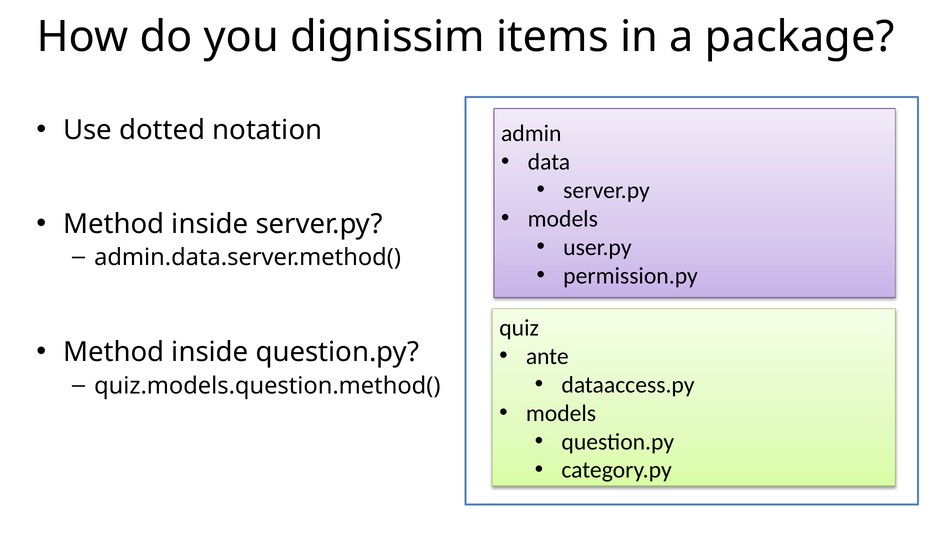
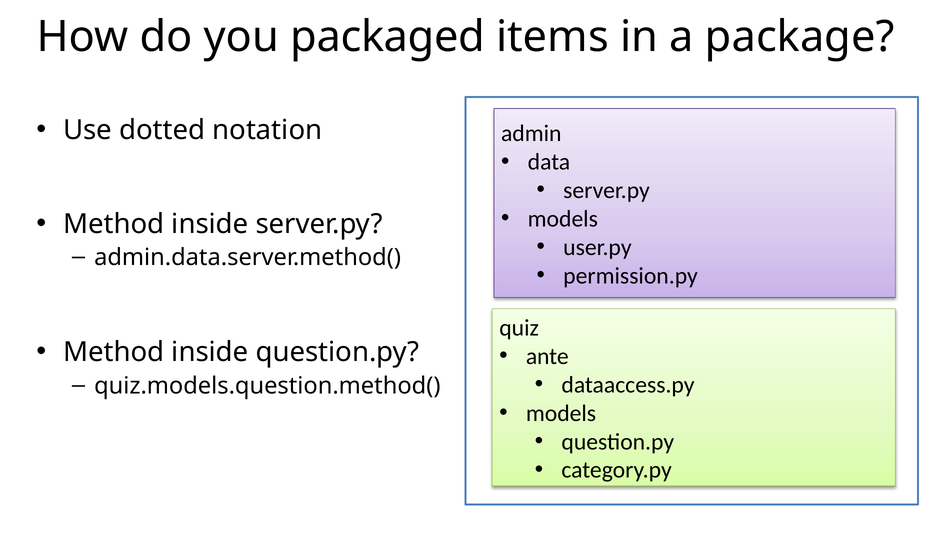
dignissim: dignissim -> packaged
